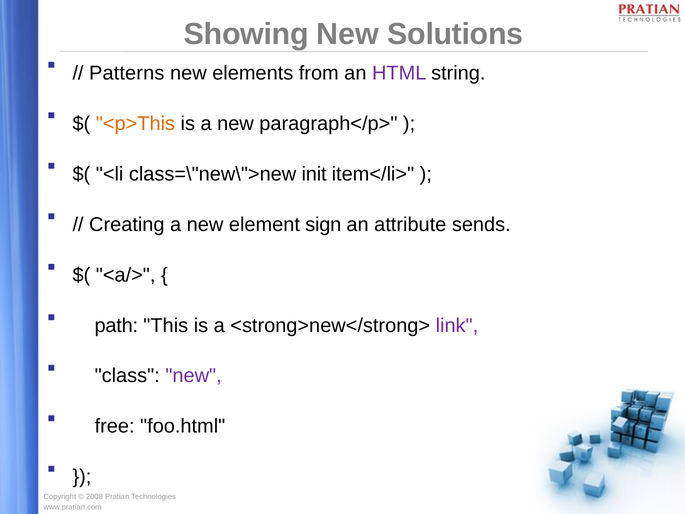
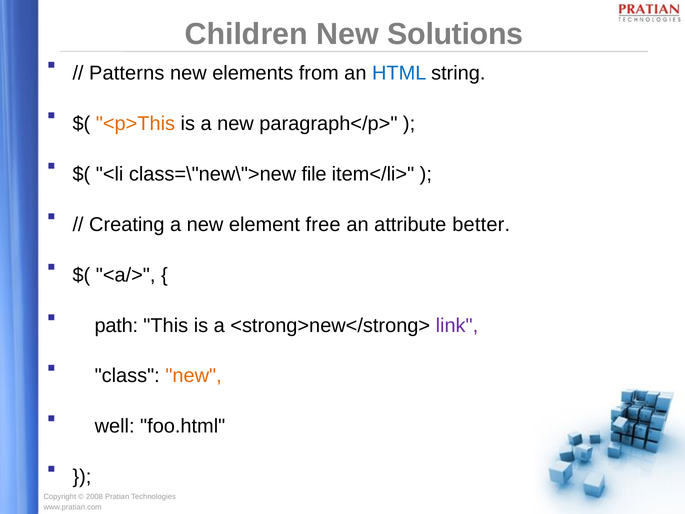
Showing: Showing -> Children
HTML colour: purple -> blue
init: init -> file
sign: sign -> free
sends: sends -> better
new at (194, 376) colour: purple -> orange
free: free -> well
